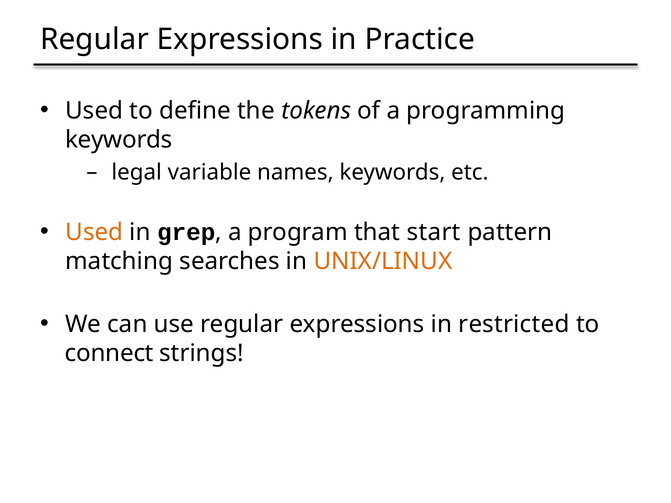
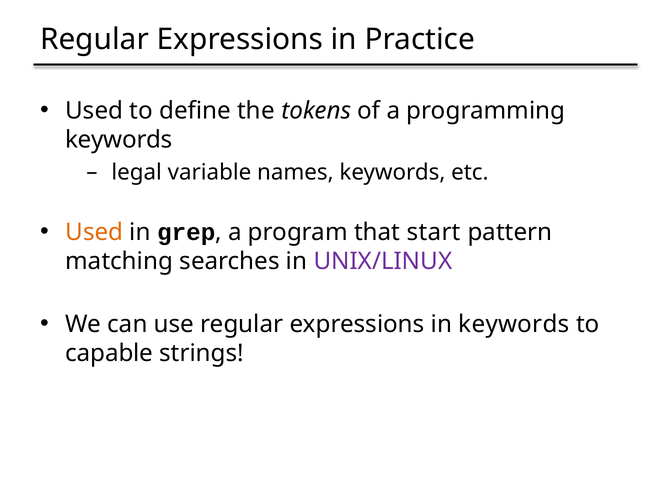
UNIX/LINUX colour: orange -> purple
in restricted: restricted -> keywords
connect: connect -> capable
